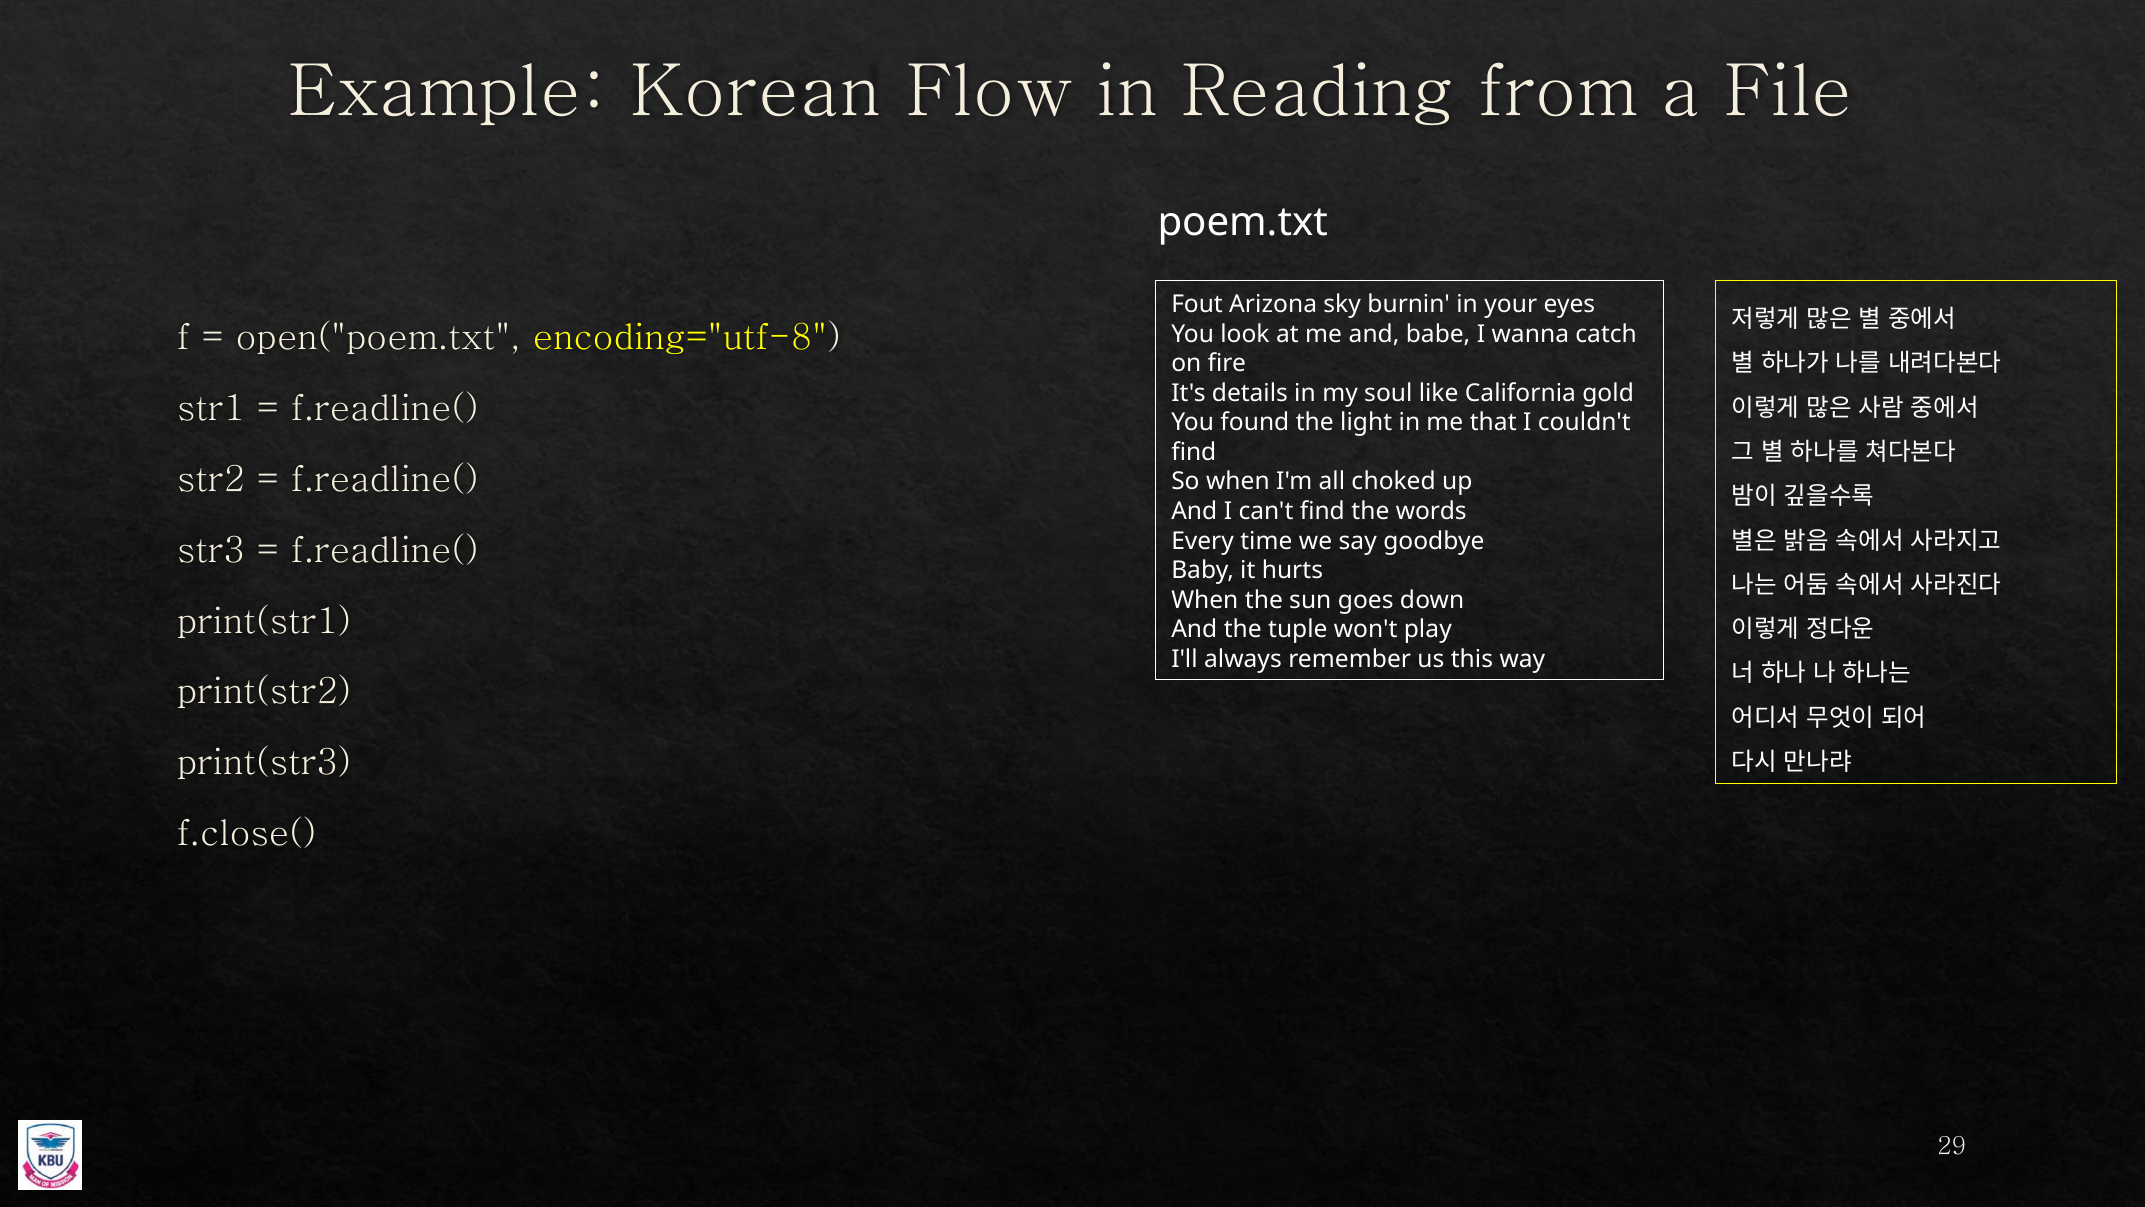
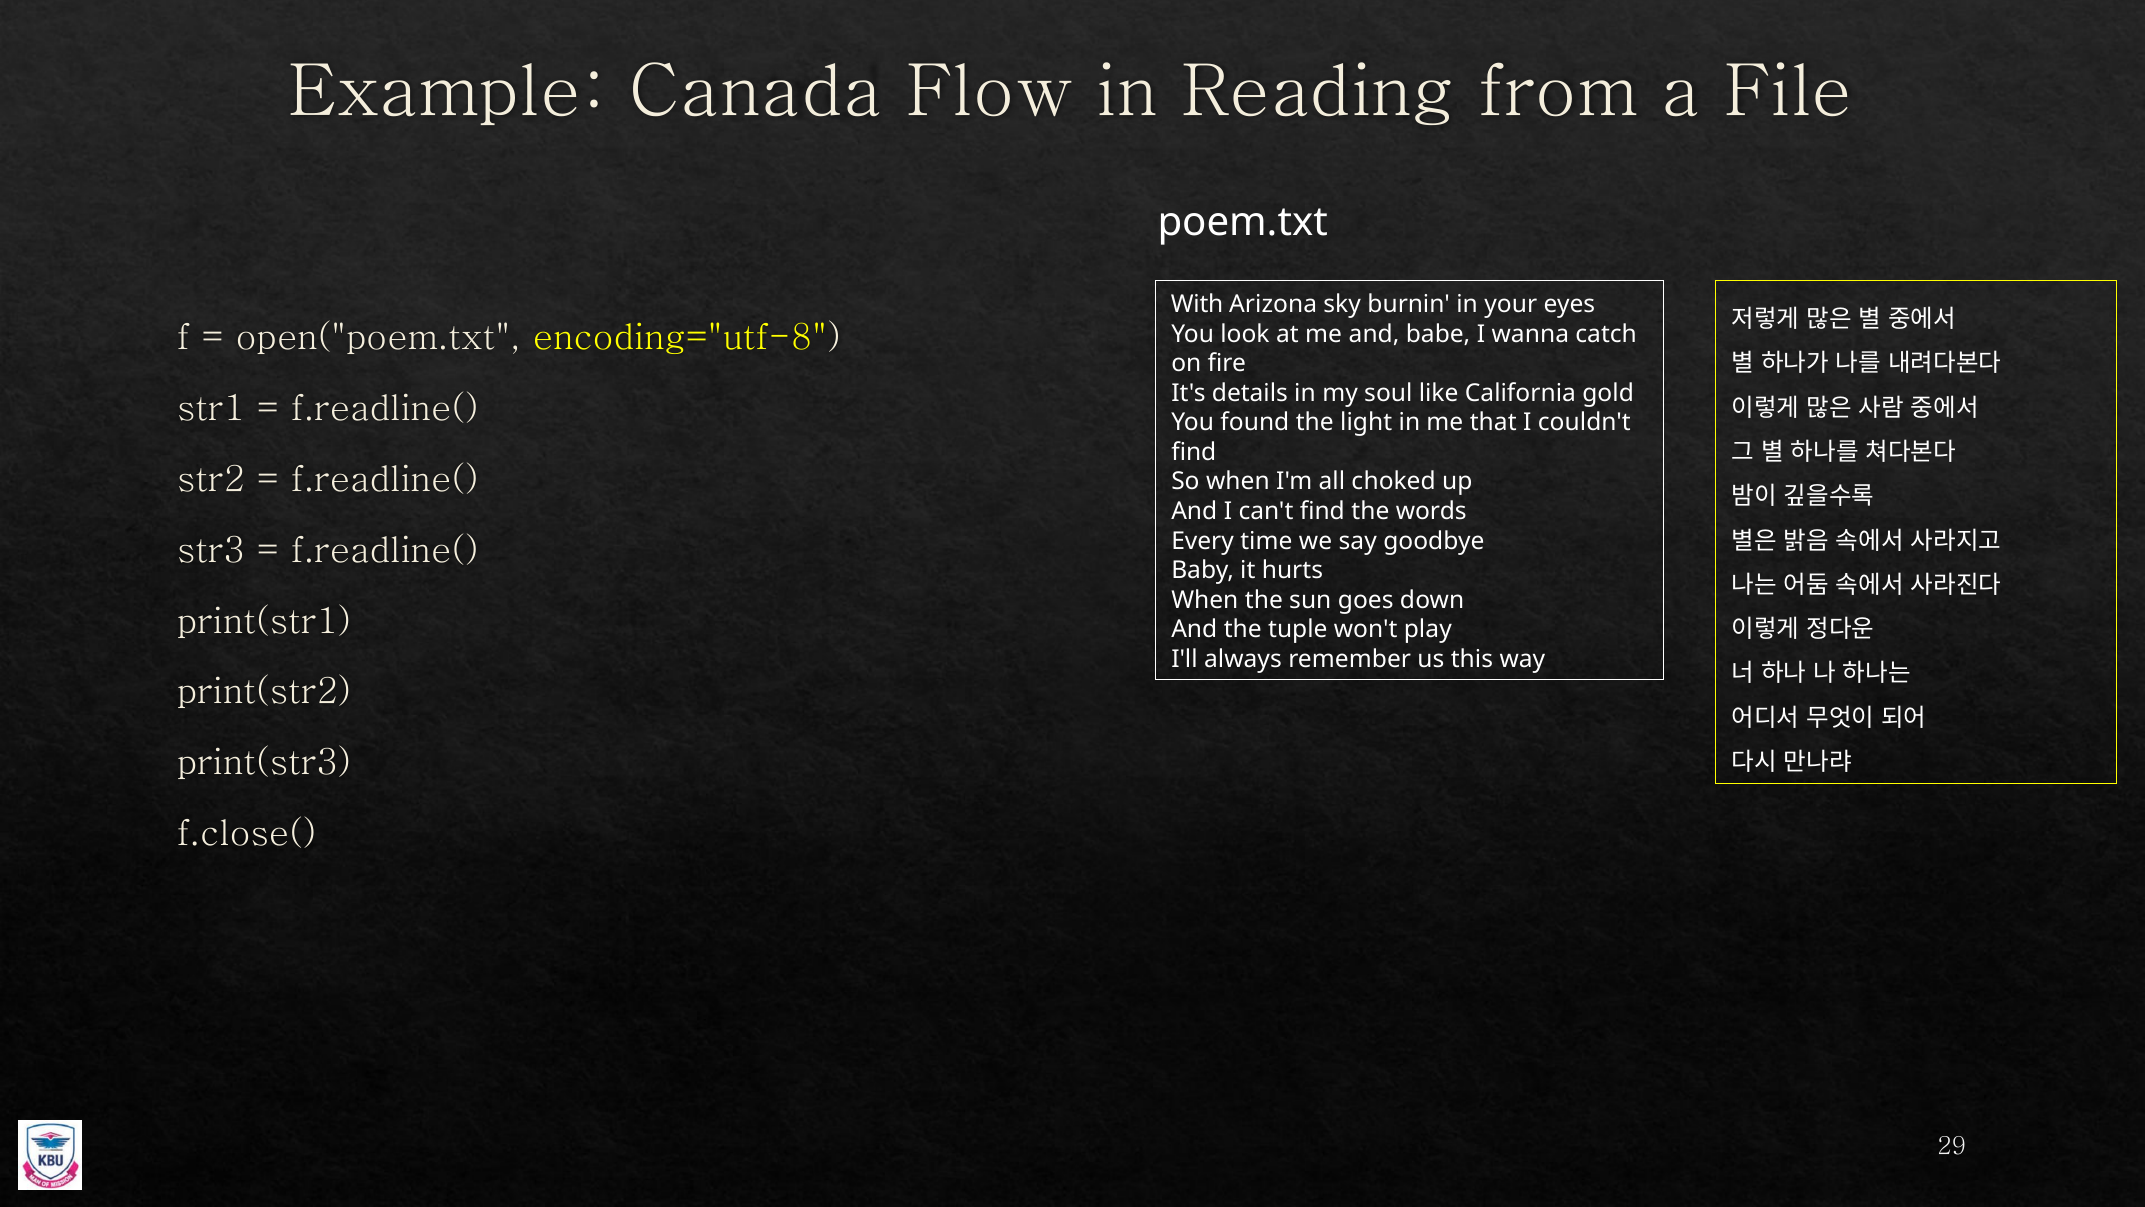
Korean: Korean -> Canada
Fout: Fout -> With
